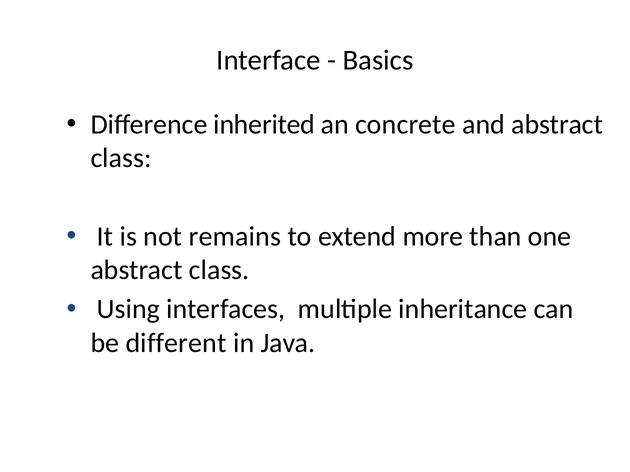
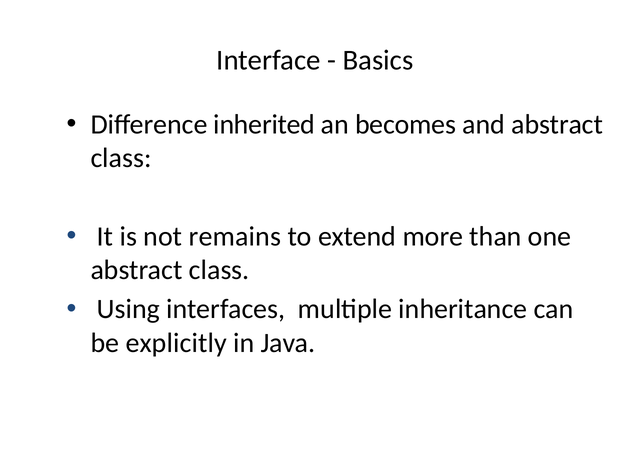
concrete: concrete -> becomes
different: different -> explicitly
